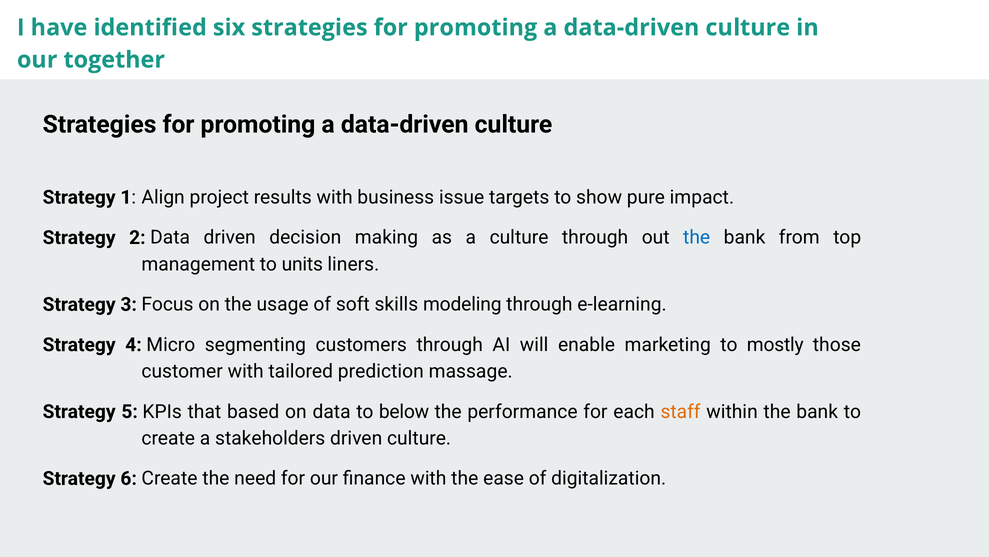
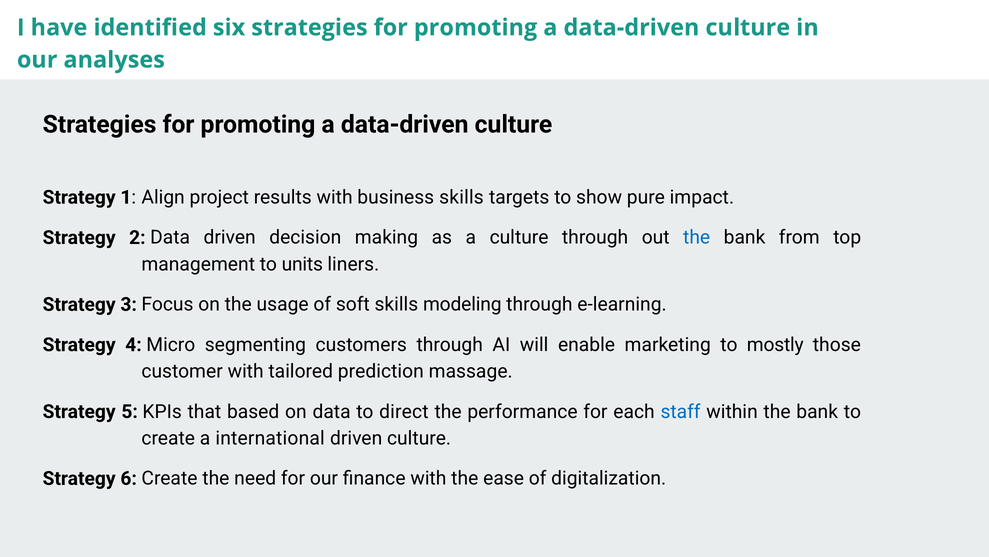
together: together -> analyses
business issue: issue -> skills
below: below -> direct
staff colour: orange -> blue
stakeholders: stakeholders -> international
